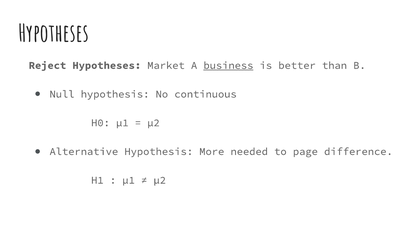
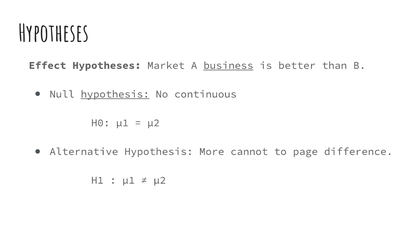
Reject: Reject -> Effect
hypothesis at (115, 94) underline: none -> present
needed: needed -> cannot
